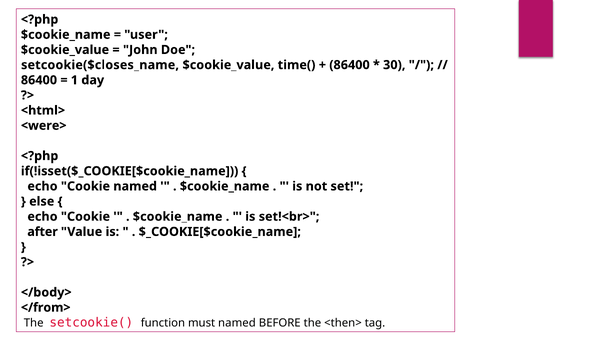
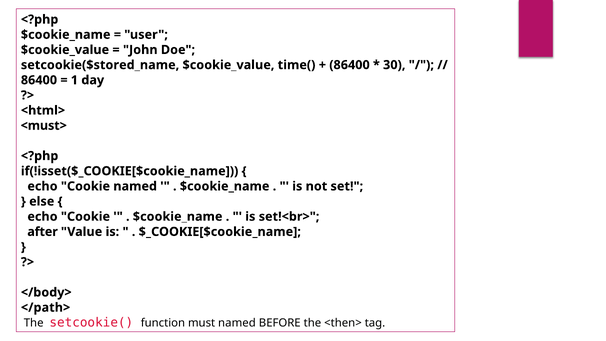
setcookie($closes_name: setcookie($closes_name -> setcookie($stored_name
<were>: <were> -> <must>
</from>: </from> -> </path>
